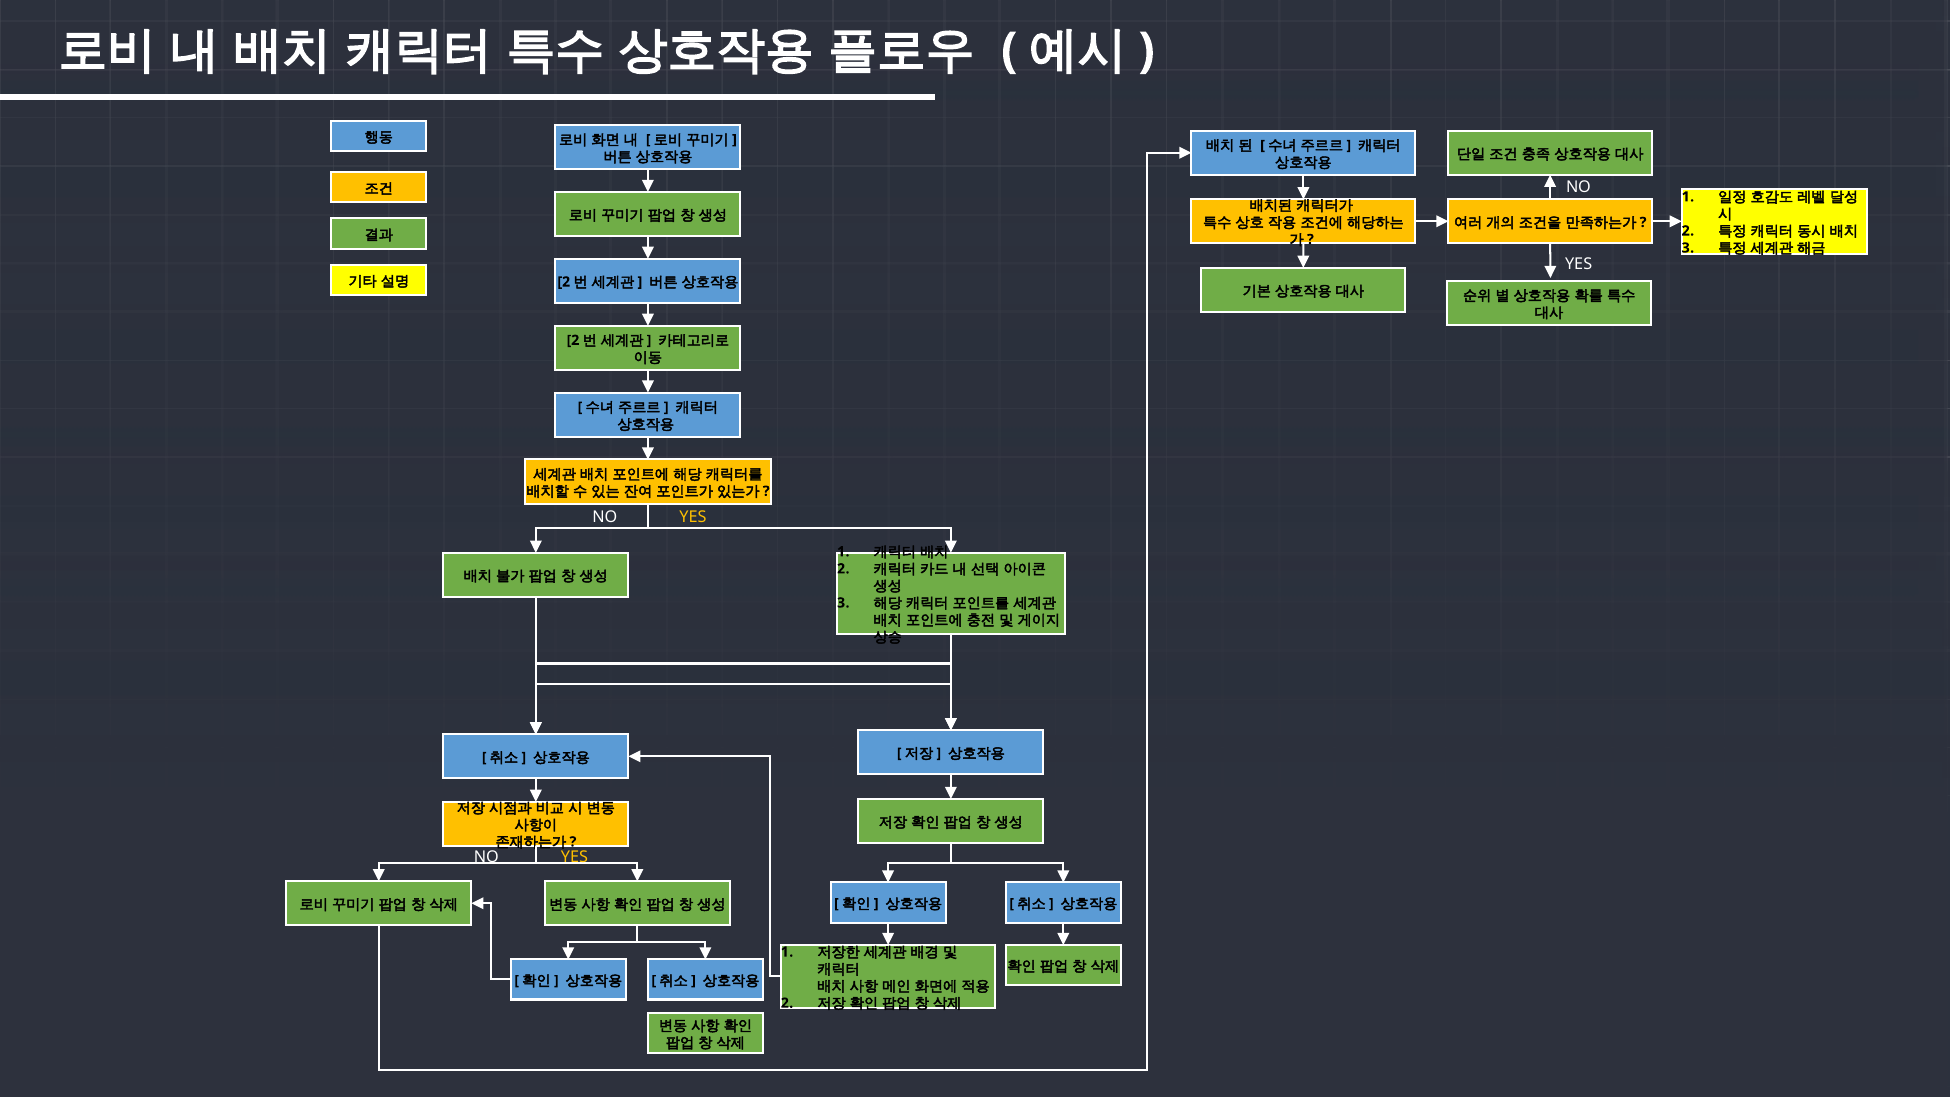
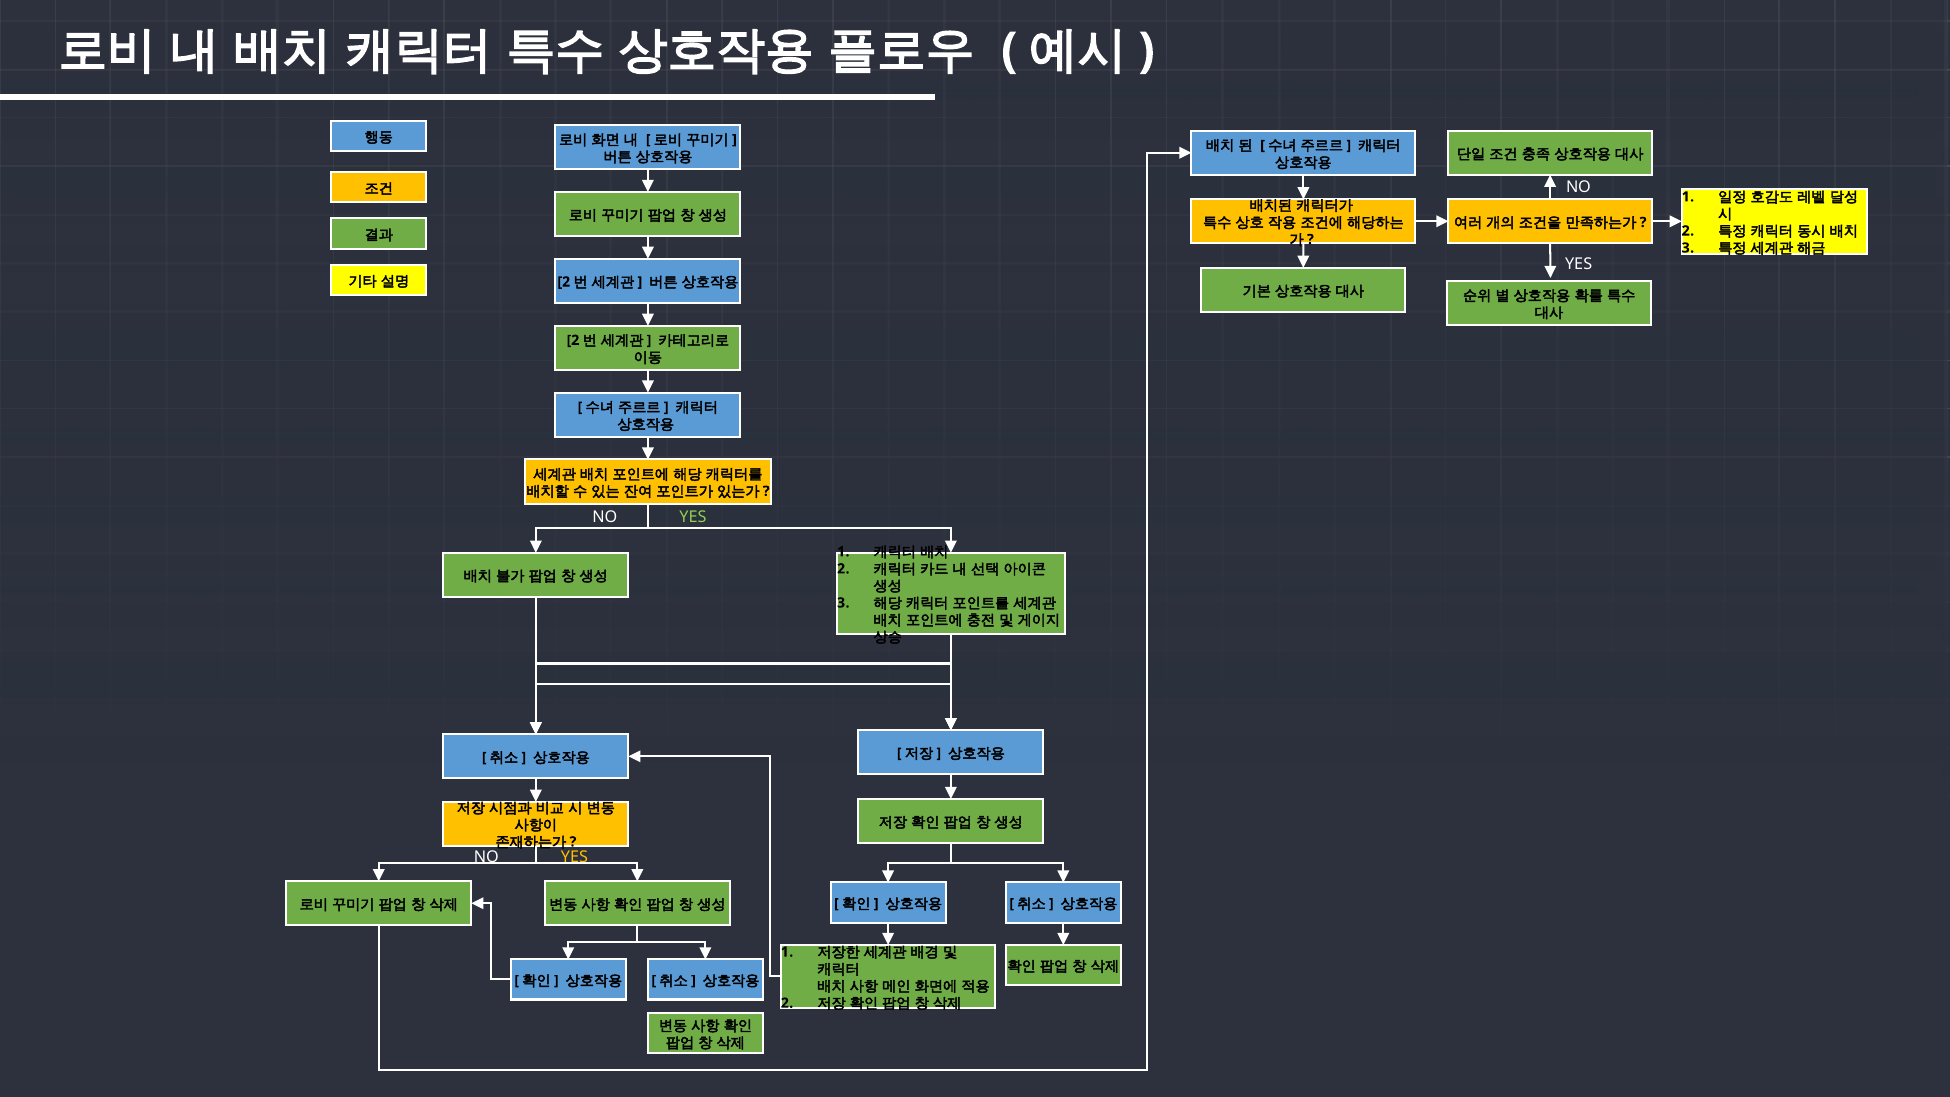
YES at (693, 517) colour: yellow -> light green
